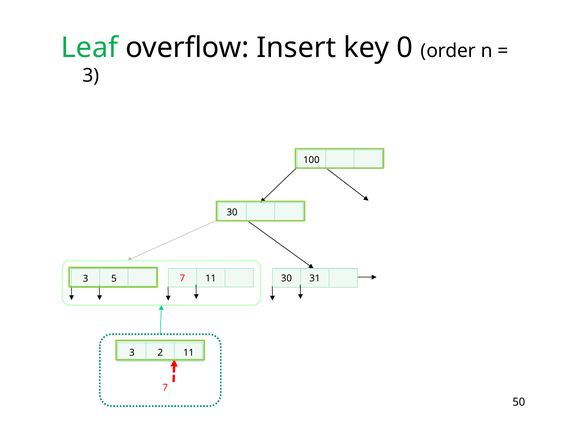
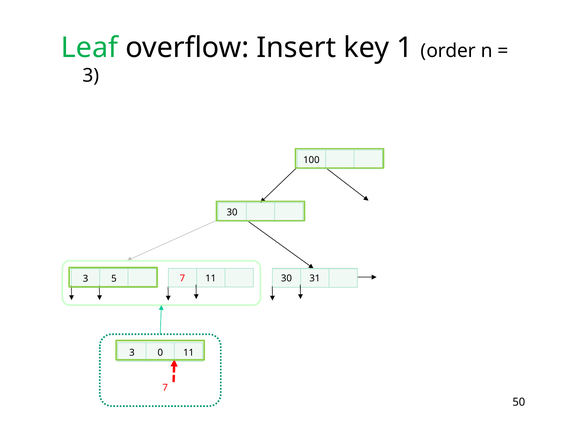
0: 0 -> 1
2: 2 -> 0
